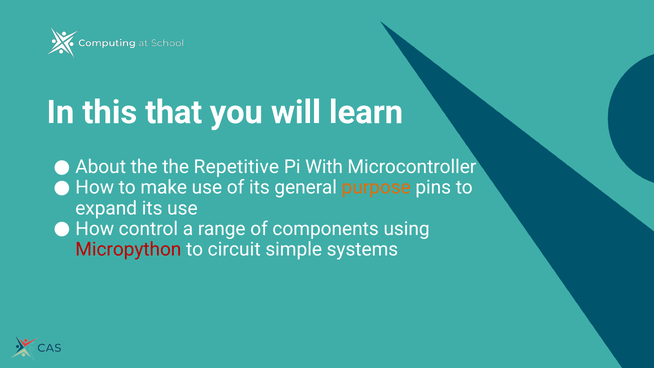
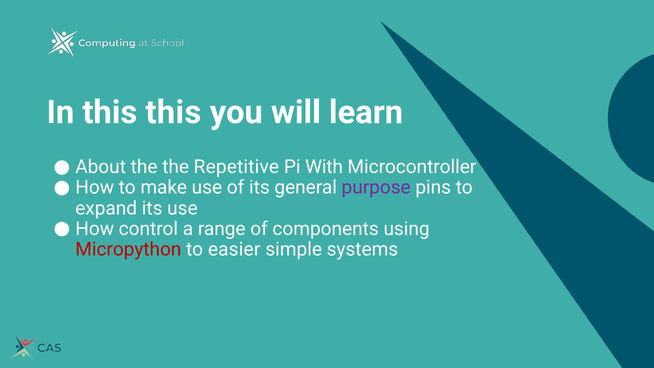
this that: that -> this
purpose colour: orange -> purple
circuit: circuit -> easier
